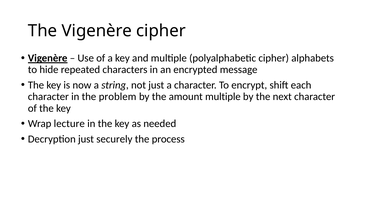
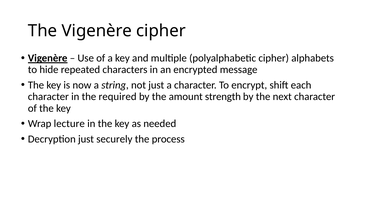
problem: problem -> required
amount multiple: multiple -> strength
